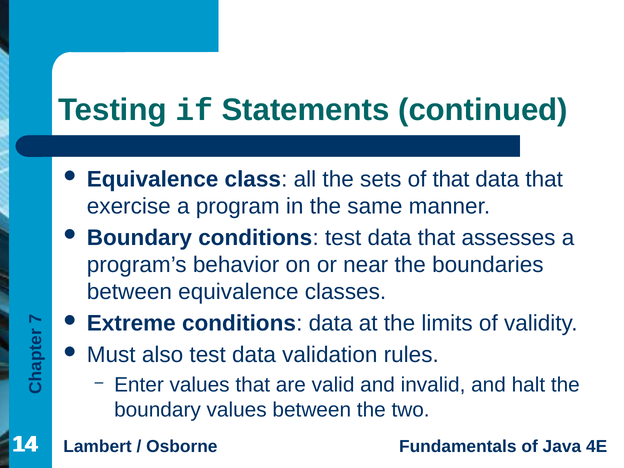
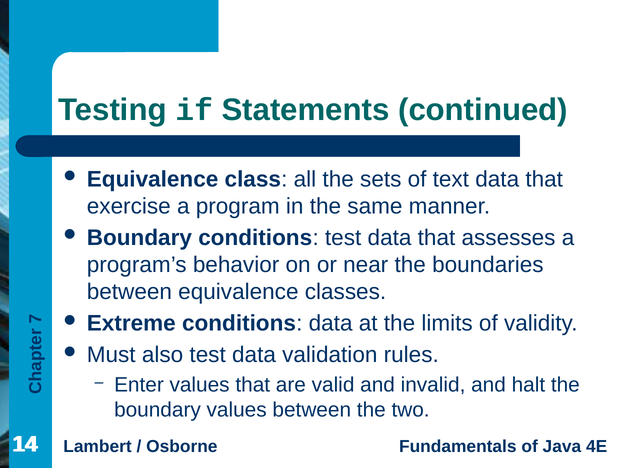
of that: that -> text
